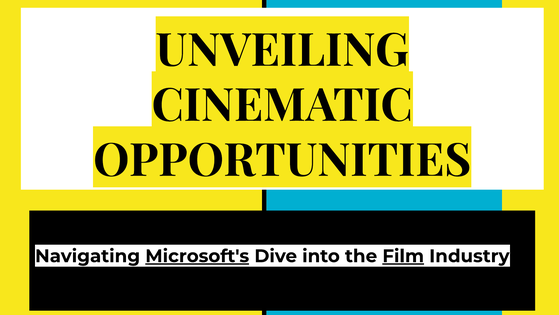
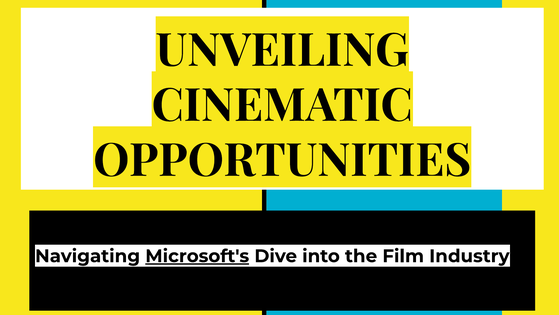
Film underline: present -> none
